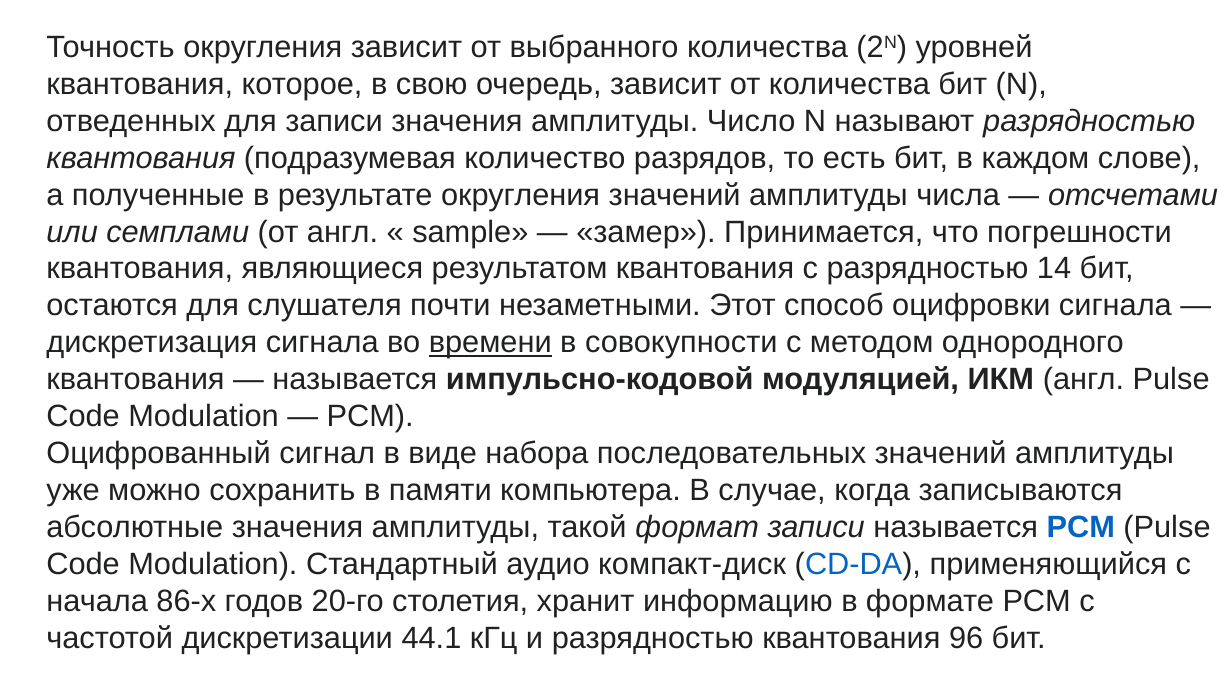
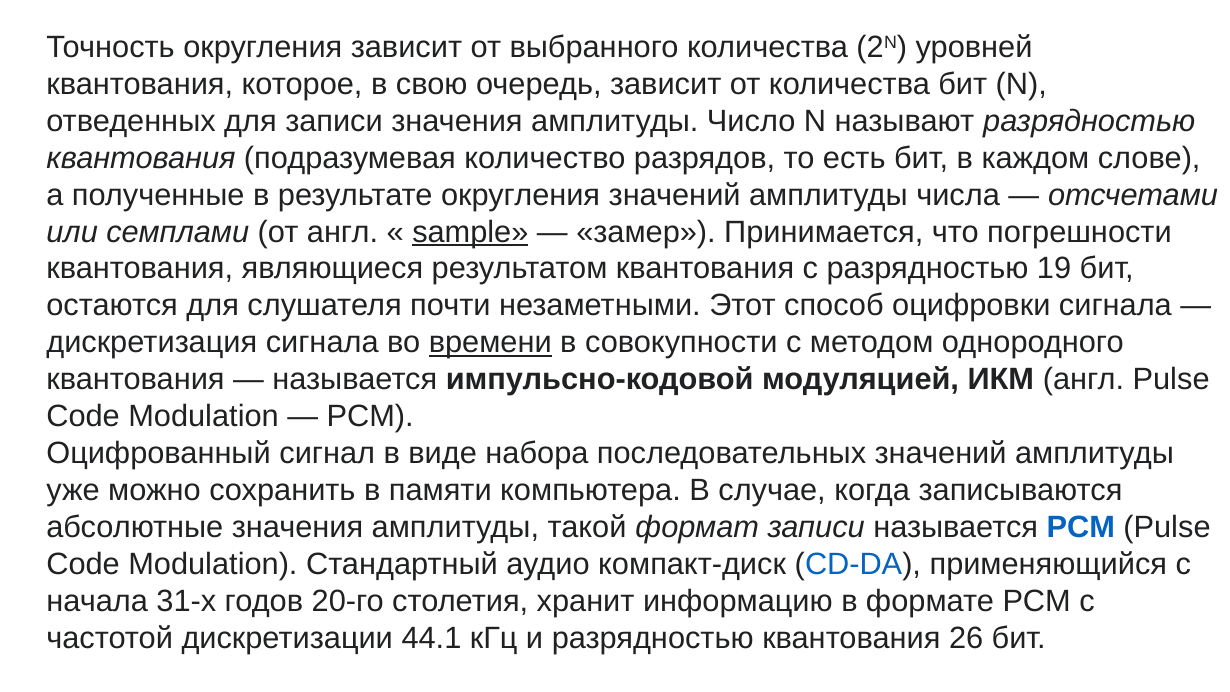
sample underline: none -> present
14: 14 -> 19
86-х: 86-х -> 31-х
96: 96 -> 26
